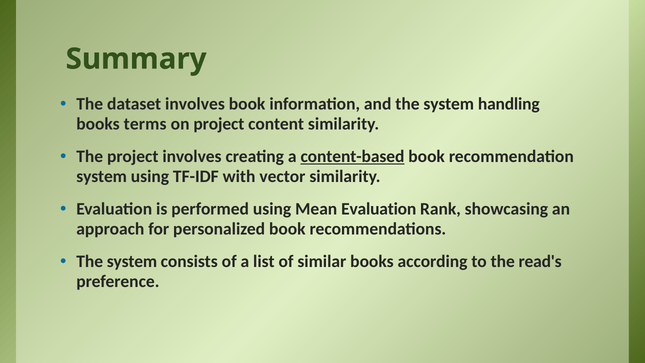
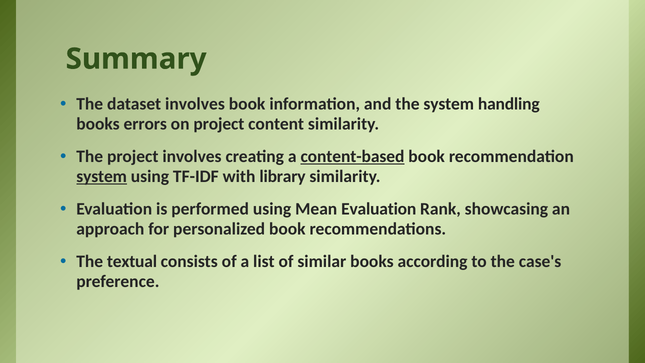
terms: terms -> errors
system at (102, 176) underline: none -> present
vector: vector -> library
system at (132, 261): system -> textual
read's: read's -> case's
